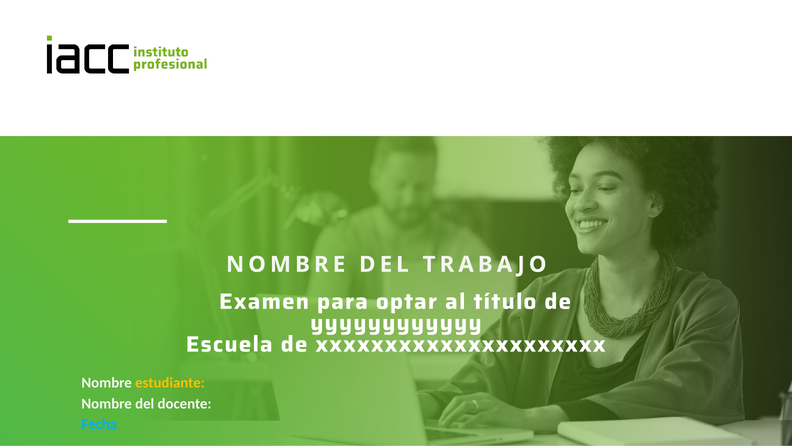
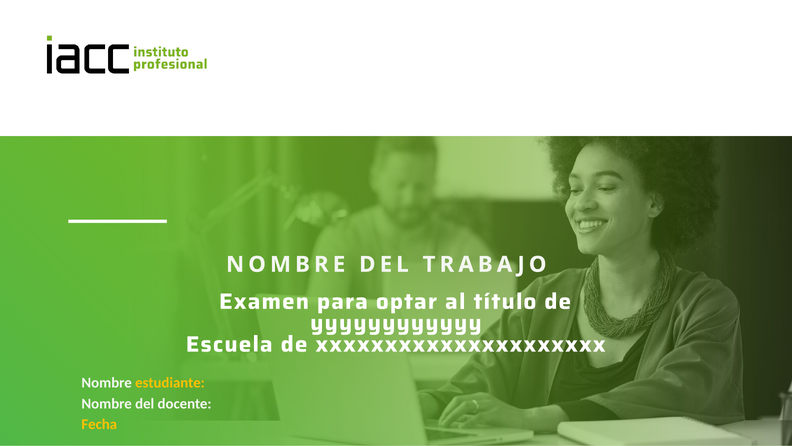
Fecha colour: light blue -> yellow
